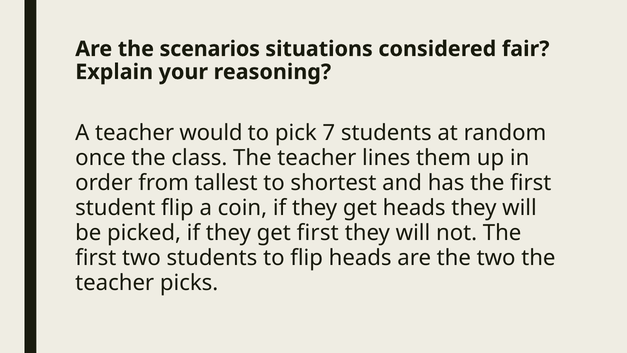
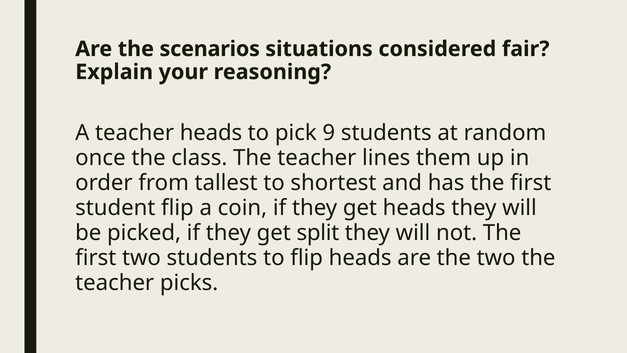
teacher would: would -> heads
7: 7 -> 9
get first: first -> split
